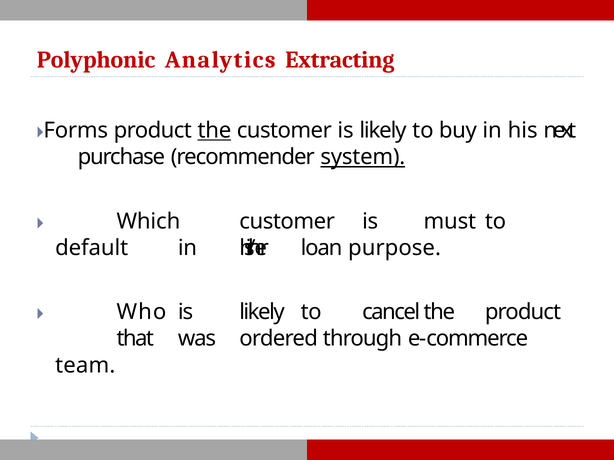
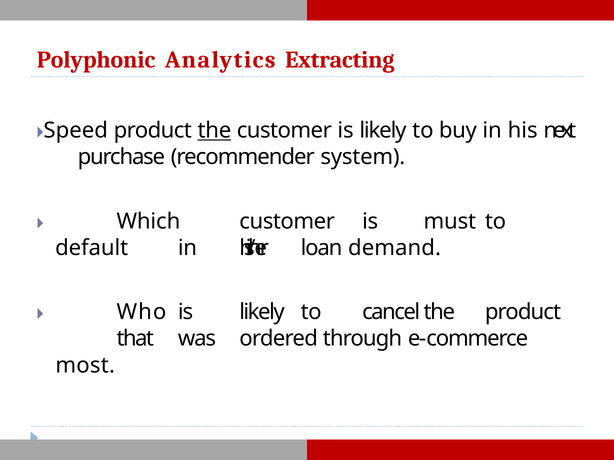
Forms: Forms -> Speed
system underline: present -> none
purpose: purpose -> demand
team: team -> most
